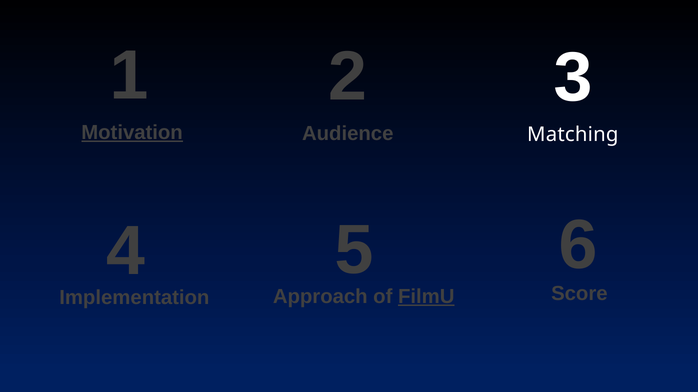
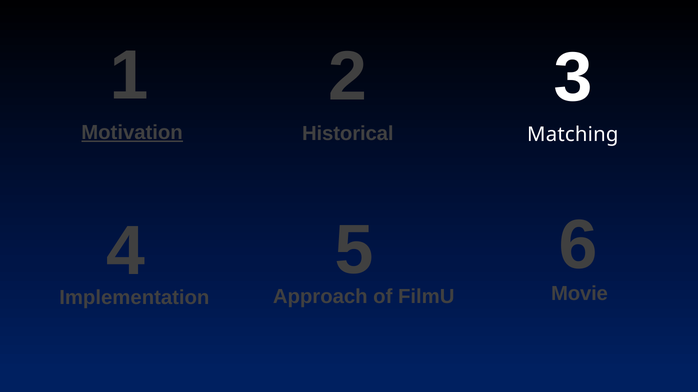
Audience: Audience -> Historical
Score: Score -> Movie
FilmU underline: present -> none
